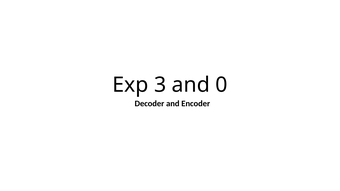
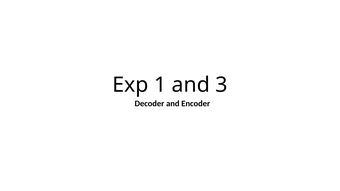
3: 3 -> 1
0: 0 -> 3
